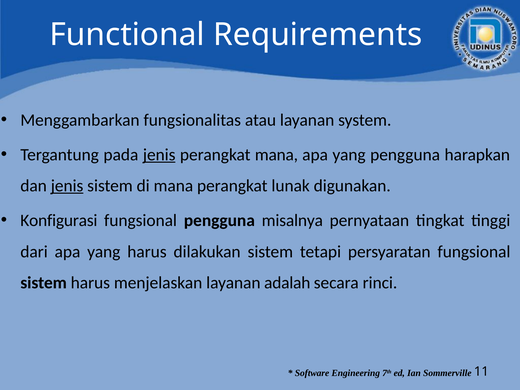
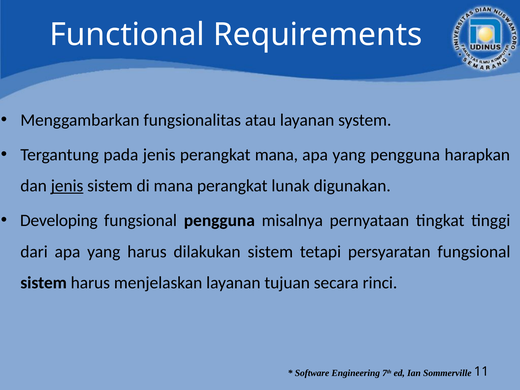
jenis at (159, 155) underline: present -> none
Konfigurasi: Konfigurasi -> Developing
adalah: adalah -> tujuan
